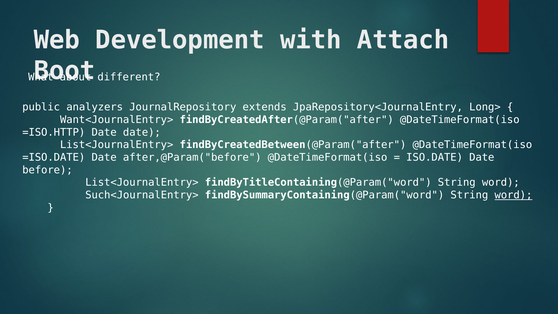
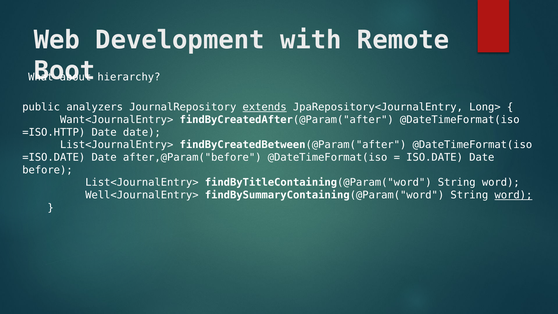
Attach: Attach -> Remote
different: different -> hierarchy
extends underline: none -> present
Such<JournalEntry>: Such<JournalEntry> -> Well<JournalEntry>
